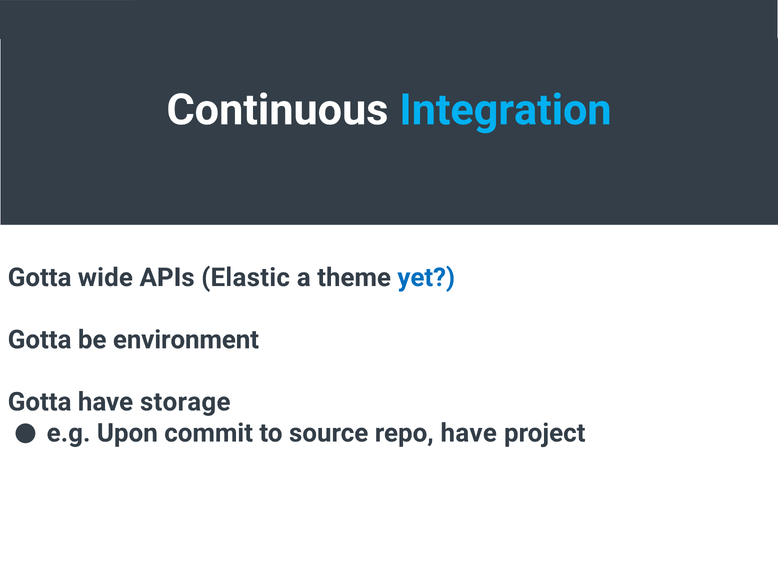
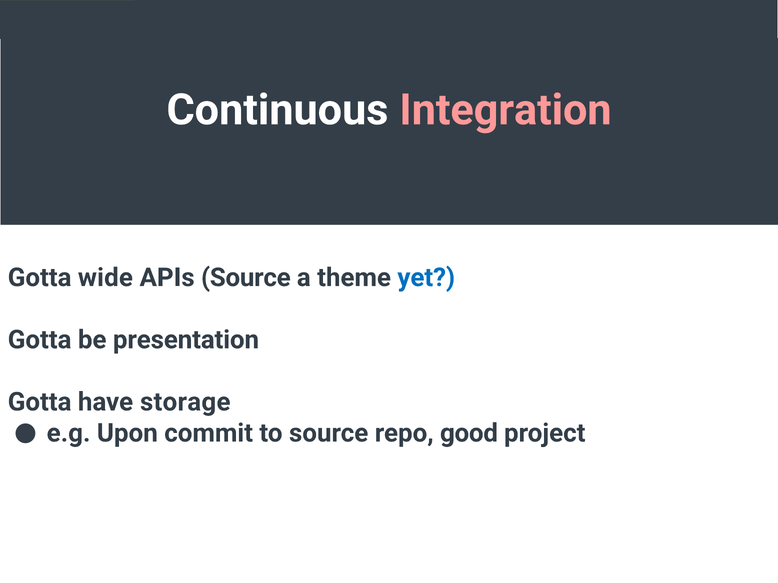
Integration colour: light blue -> pink
APIs Elastic: Elastic -> Source
environment: environment -> presentation
repo have: have -> good
